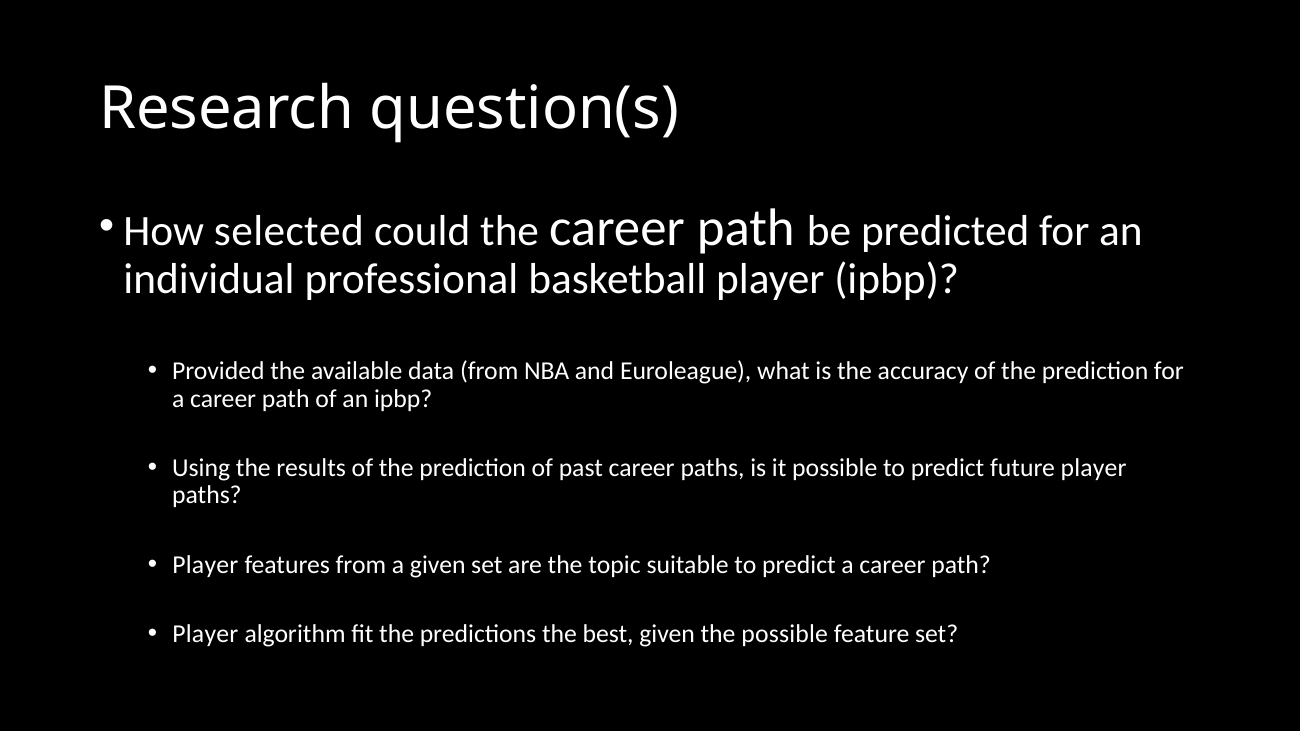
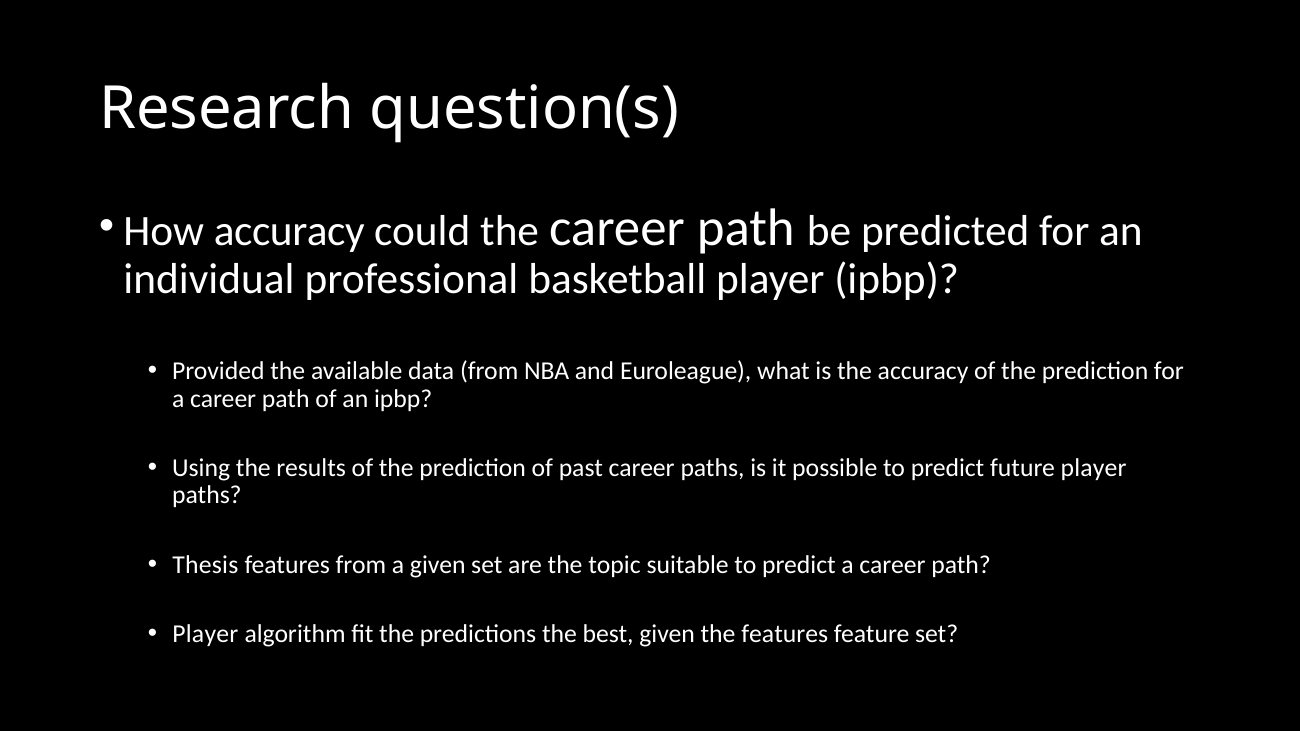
How selected: selected -> accuracy
Player at (205, 565): Player -> Thesis
the possible: possible -> features
